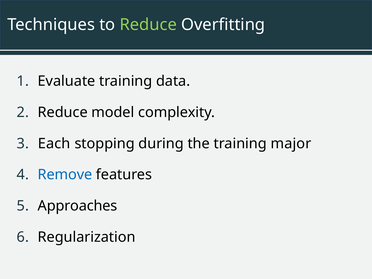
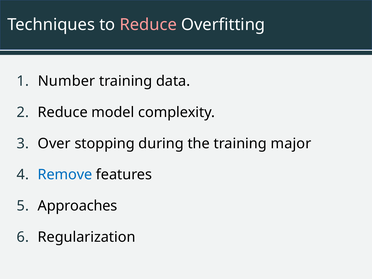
Reduce at (148, 25) colour: light green -> pink
Evaluate: Evaluate -> Number
Each: Each -> Over
